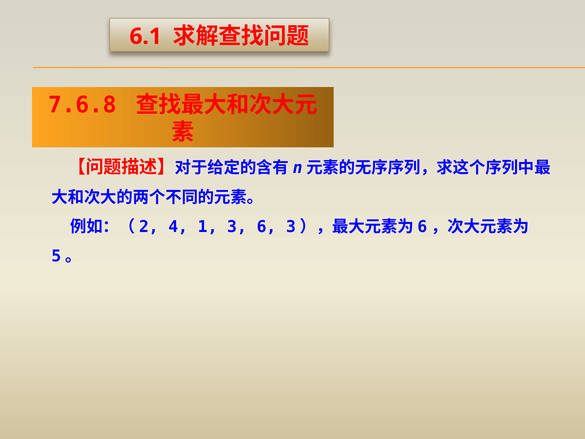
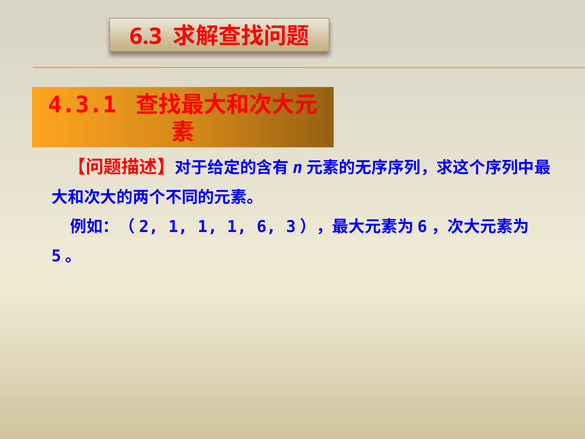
6.1: 6.1 -> 6.3
7.6.8: 7.6.8 -> 4.3.1
4 at (178, 227): 4 -> 1
3 at (237, 227): 3 -> 1
